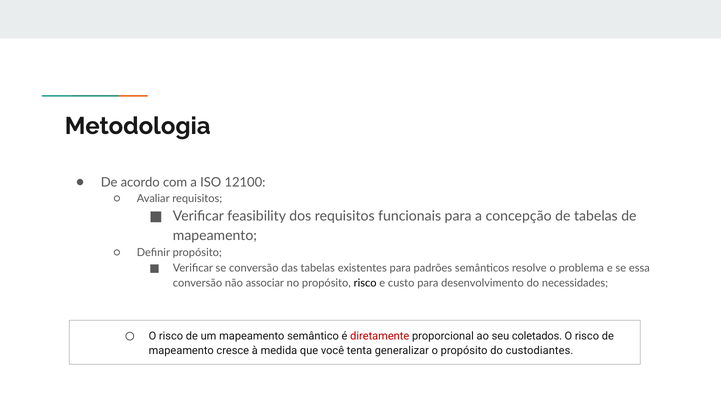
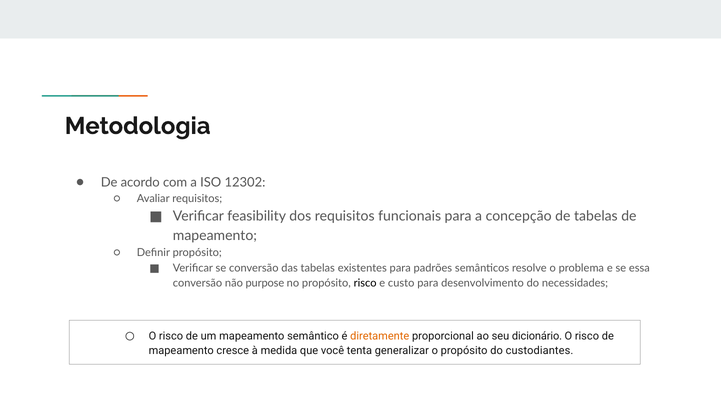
12100: 12100 -> 12302
associar: associar -> purpose
diretamente colour: red -> orange
coletados: coletados -> dicionário
